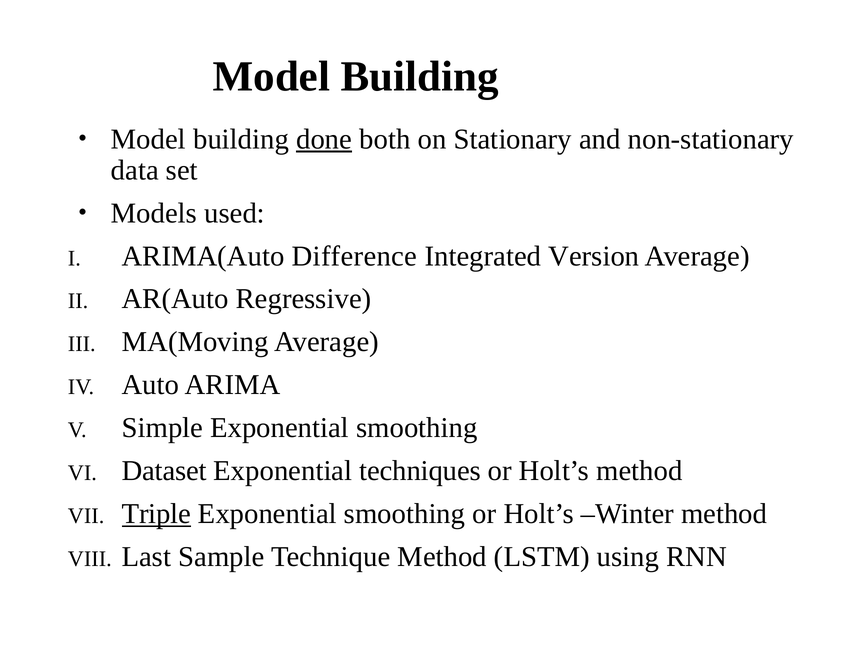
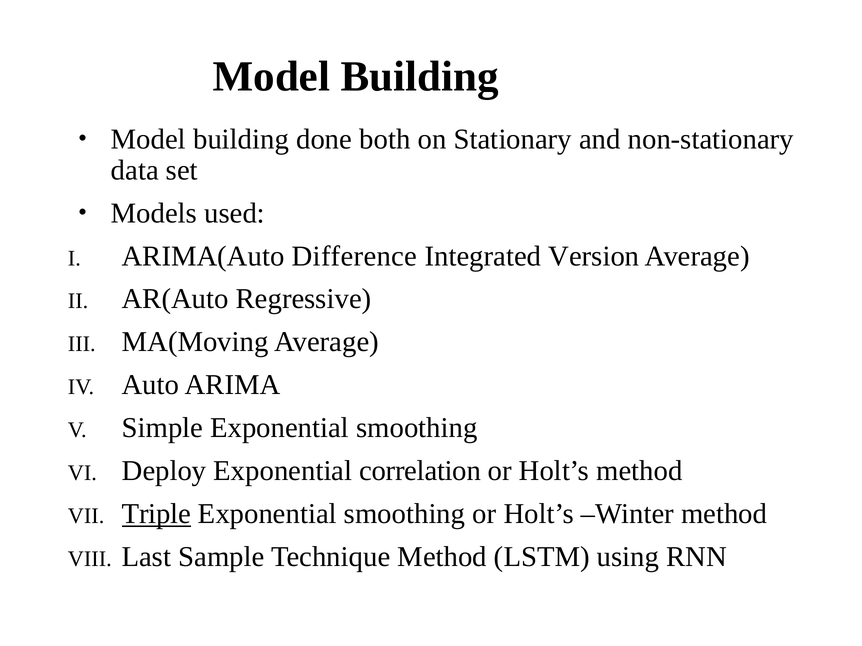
done underline: present -> none
Dataset: Dataset -> Deploy
techniques: techniques -> correlation
